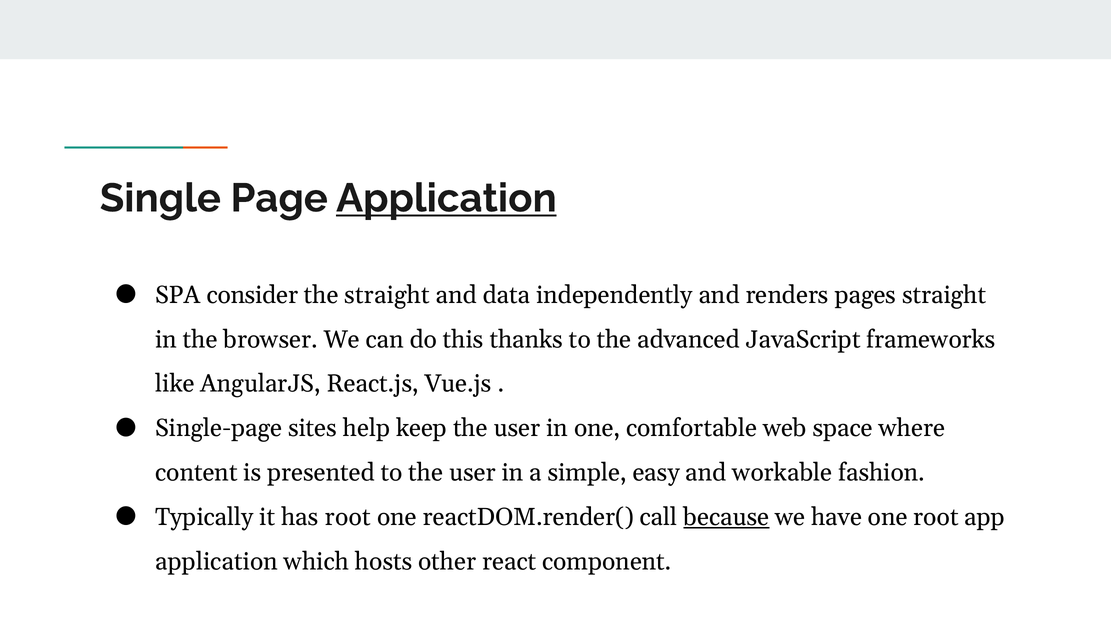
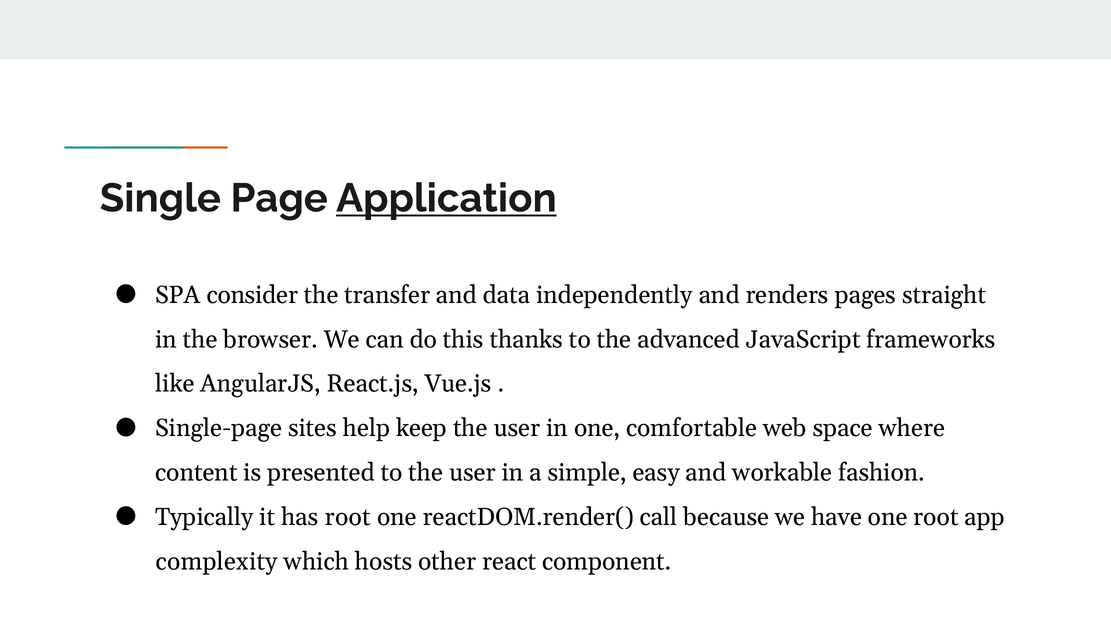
the straight: straight -> transfer
because underline: present -> none
application at (217, 561): application -> complexity
